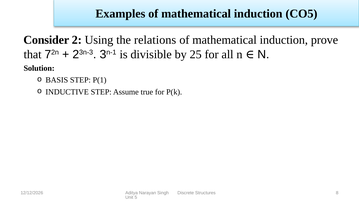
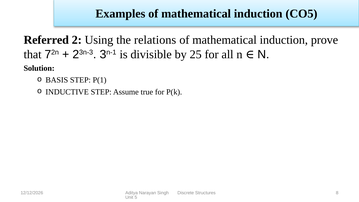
Consider: Consider -> Referred
